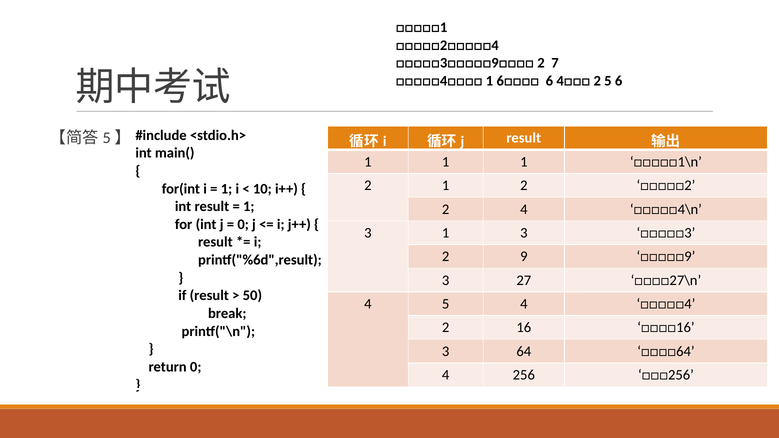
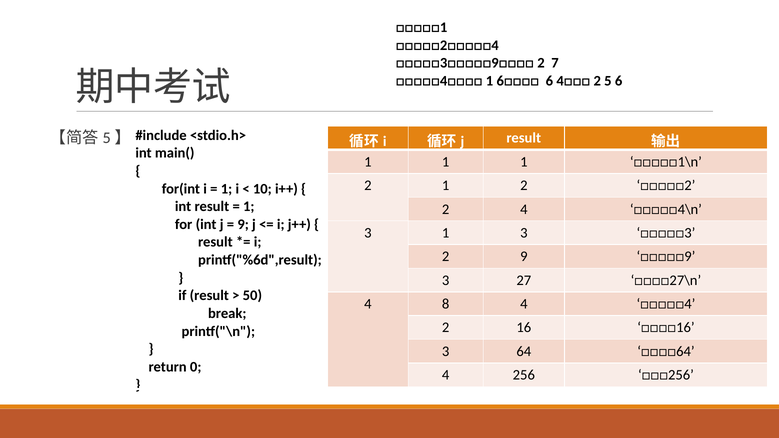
0 at (243, 224): 0 -> 9
4 5: 5 -> 8
